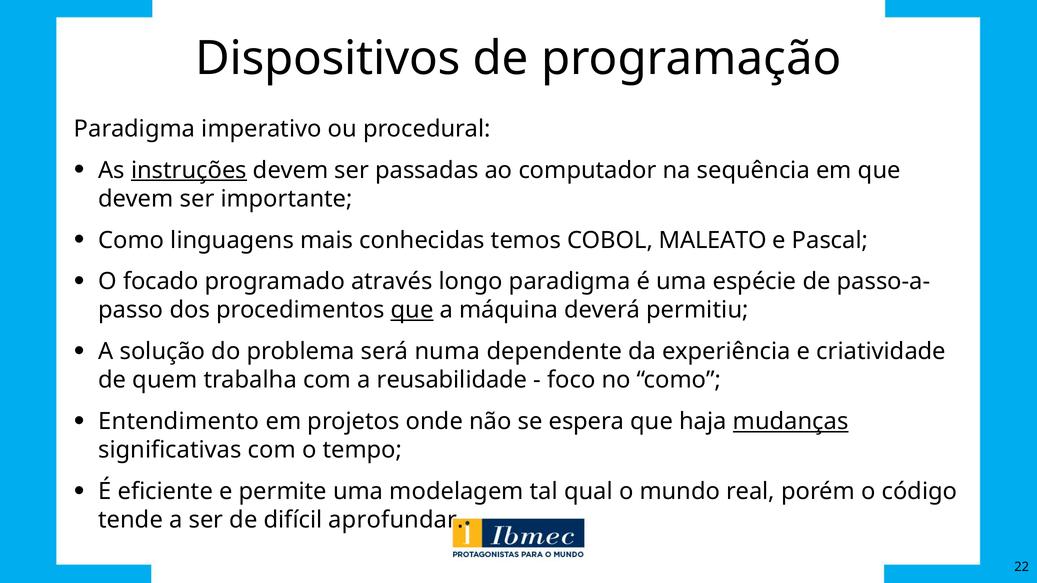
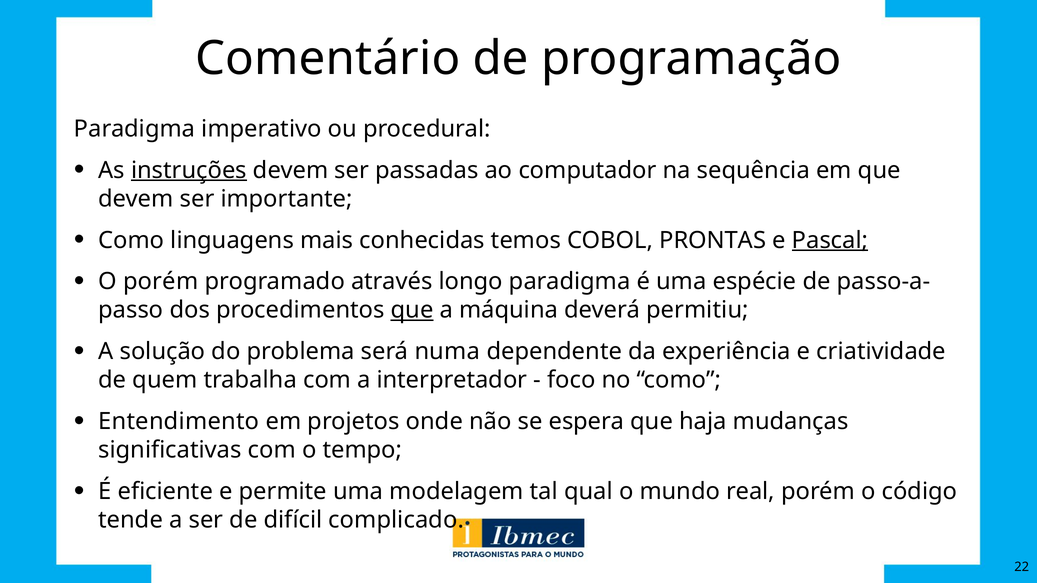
Dispositivos: Dispositivos -> Comentário
MALEATO: MALEATO -> PRONTAS
Pascal underline: none -> present
O focado: focado -> porém
reusabilidade: reusabilidade -> interpretador
mudanças underline: present -> none
aprofundar: aprofundar -> complicado
